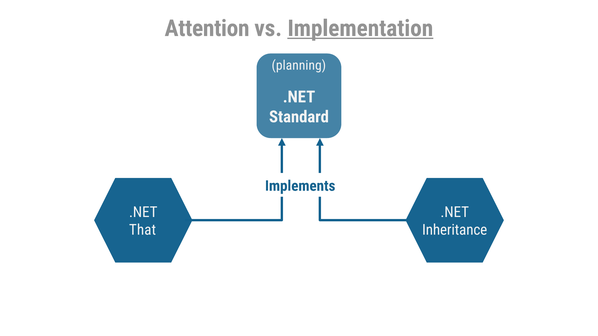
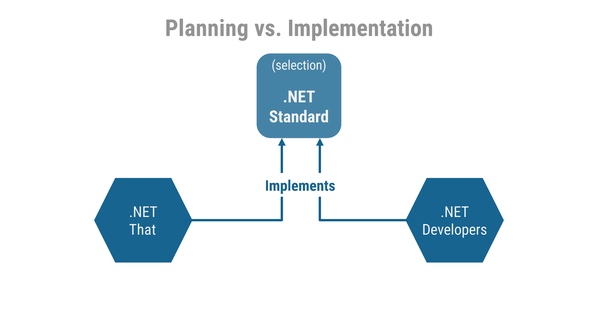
Attention: Attention -> Planning
Implementation underline: present -> none
planning: planning -> selection
Inheritance: Inheritance -> Developers
